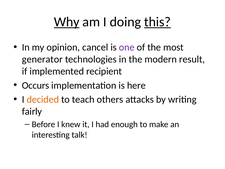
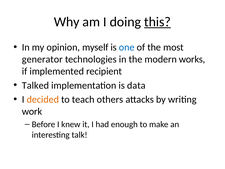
Why underline: present -> none
cancel: cancel -> myself
one colour: purple -> blue
result: result -> works
Occurs: Occurs -> Talked
here: here -> data
fairly: fairly -> work
